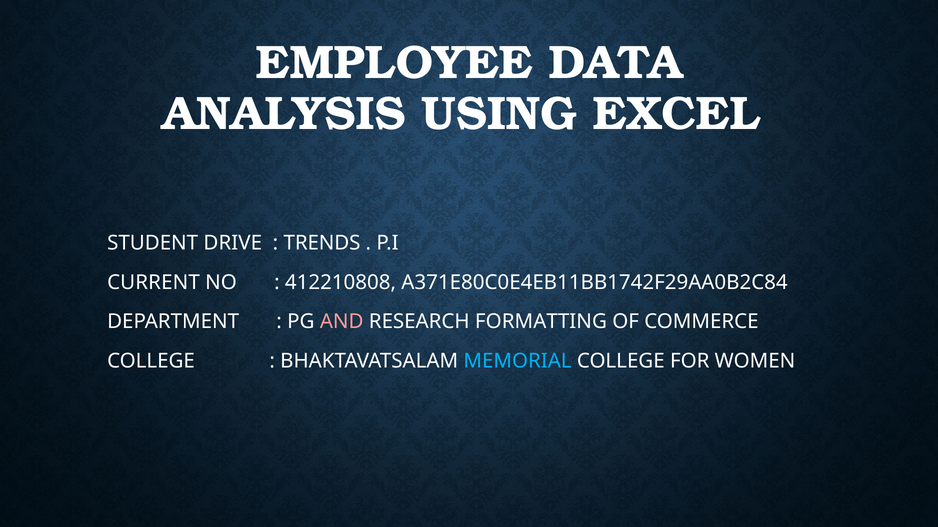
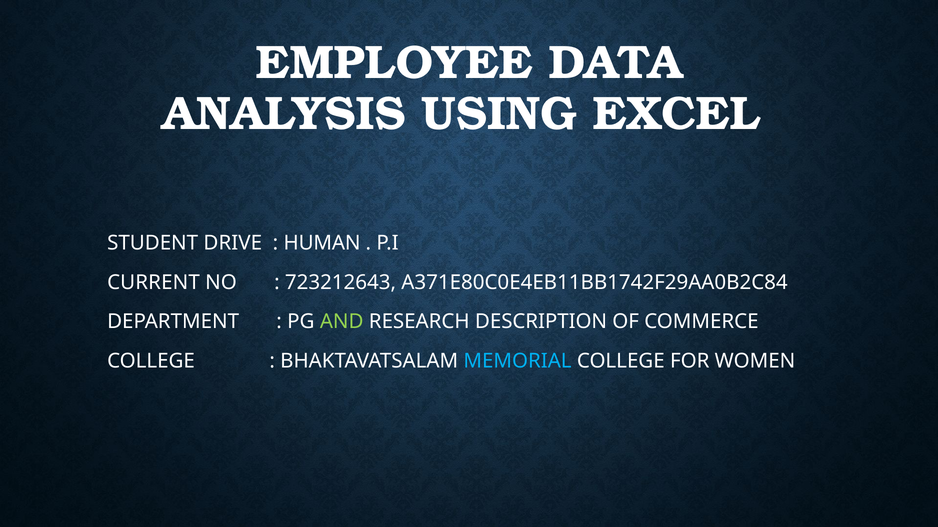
TRENDS: TRENDS -> HUMAN
412210808: 412210808 -> 723212643
AND colour: pink -> light green
FORMATTING: FORMATTING -> DESCRIPTION
